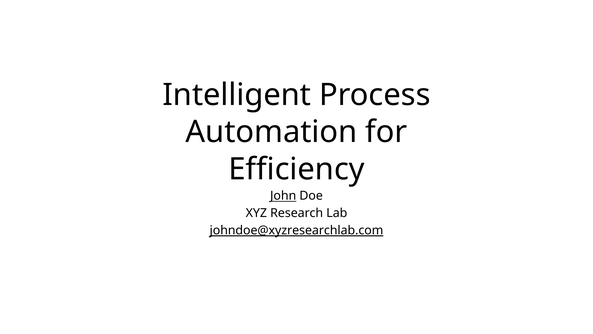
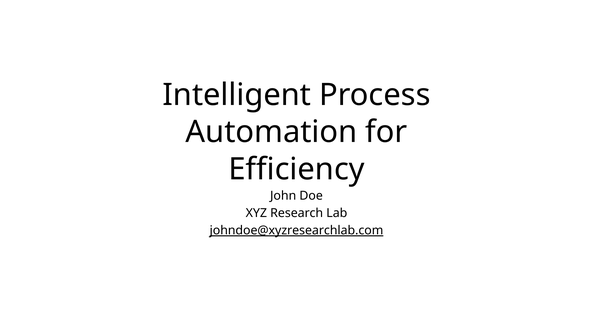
John underline: present -> none
